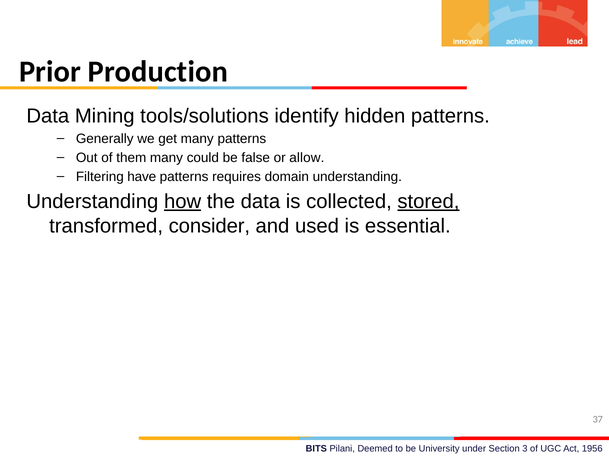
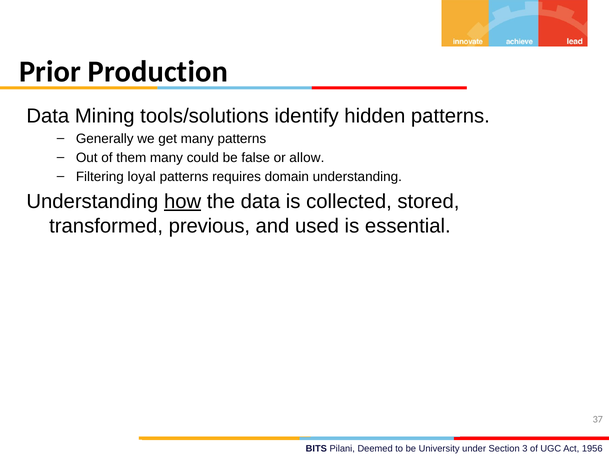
have: have -> loyal
stored underline: present -> none
consider: consider -> previous
